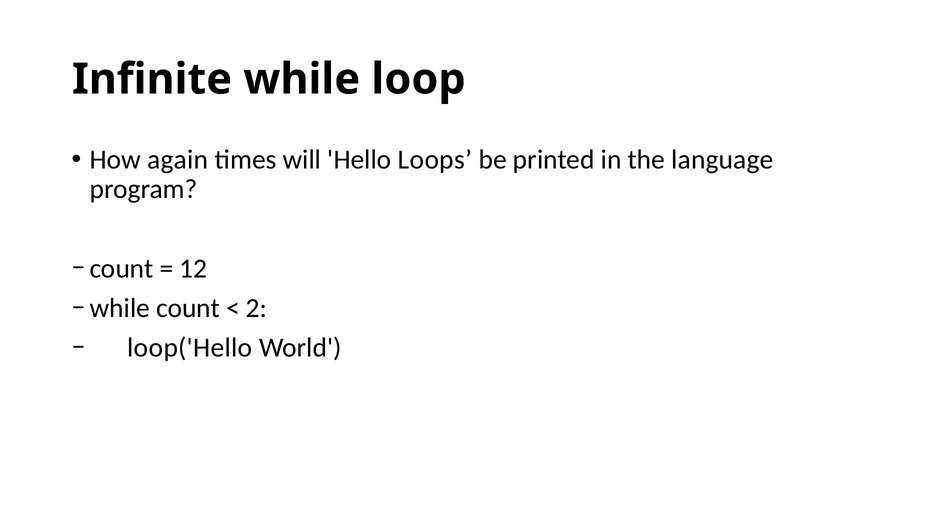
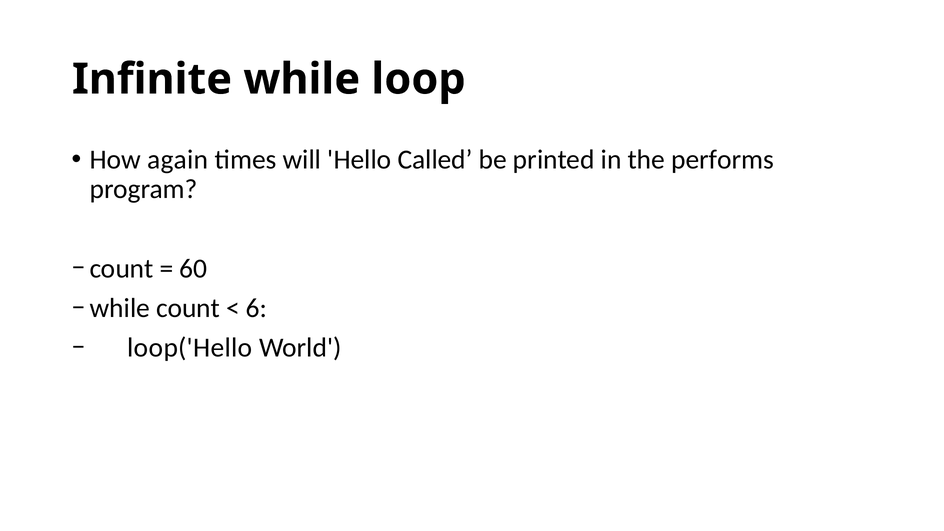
Loops: Loops -> Called
language: language -> performs
12: 12 -> 60
2: 2 -> 6
